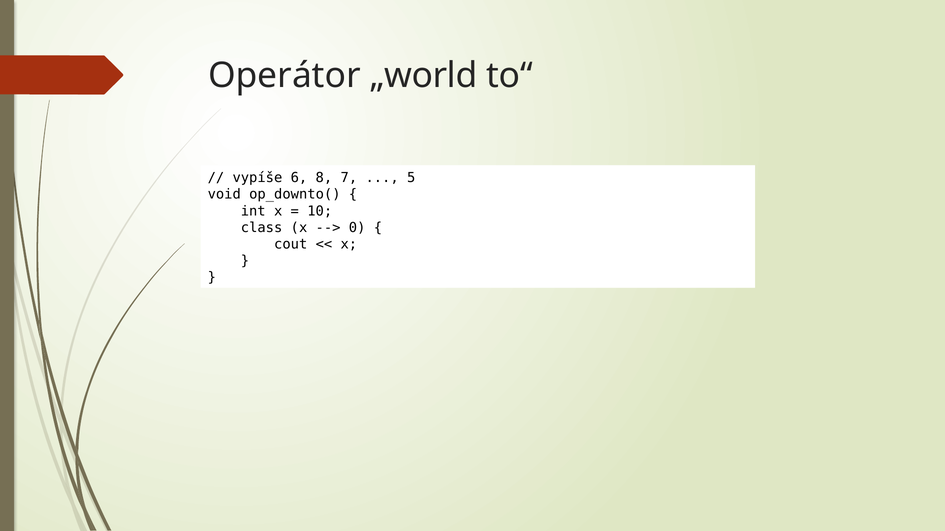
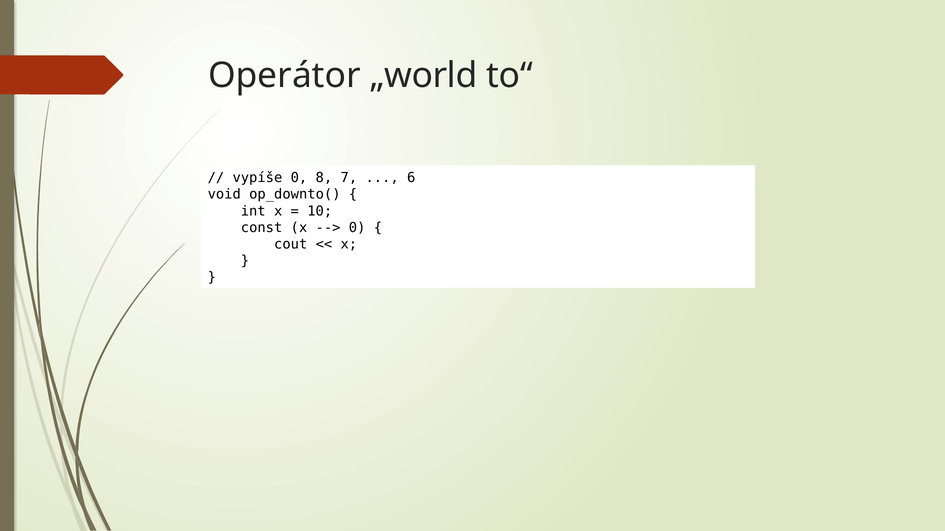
vypíše 6: 6 -> 0
5: 5 -> 6
class: class -> const
